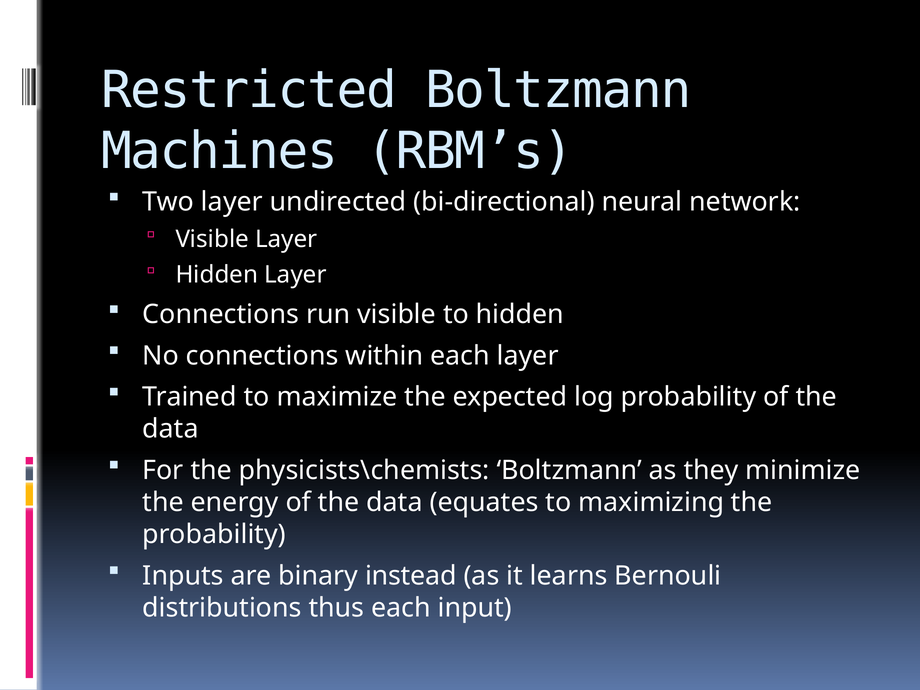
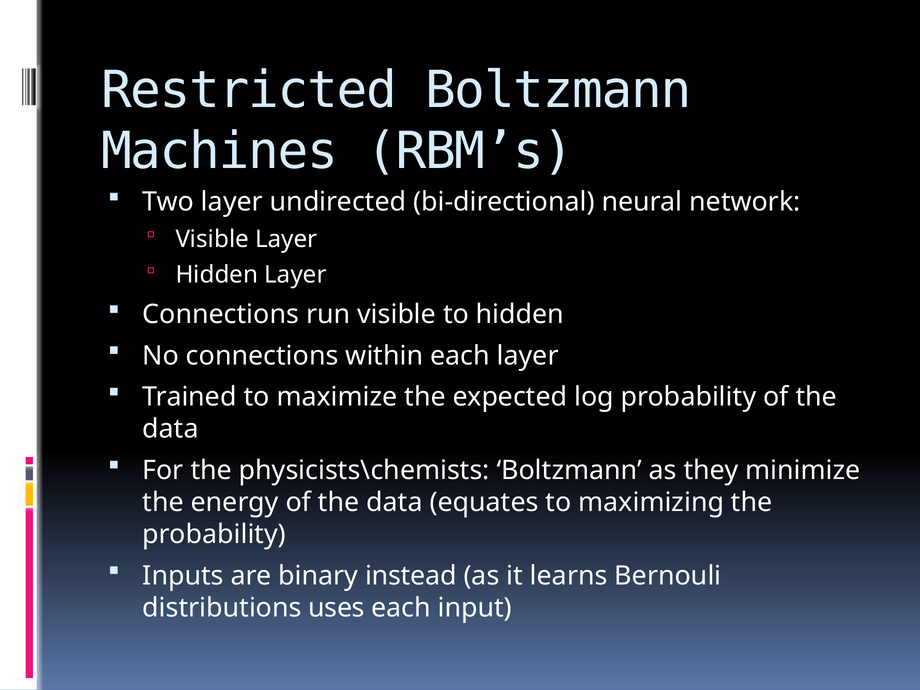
thus: thus -> uses
